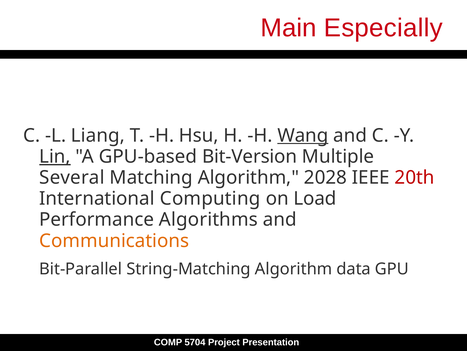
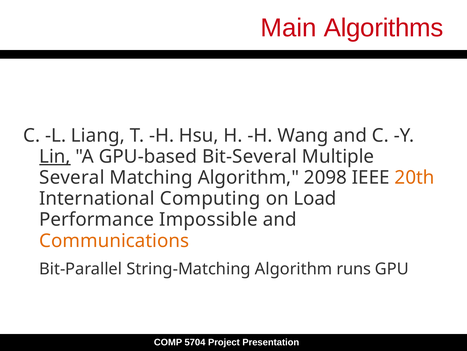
Especially: Especially -> Algorithms
Wang underline: present -> none
Bit-Version: Bit-Version -> Bit-Several
2028: 2028 -> 2098
20th colour: red -> orange
Algorithms: Algorithms -> Impossible
data: data -> runs
